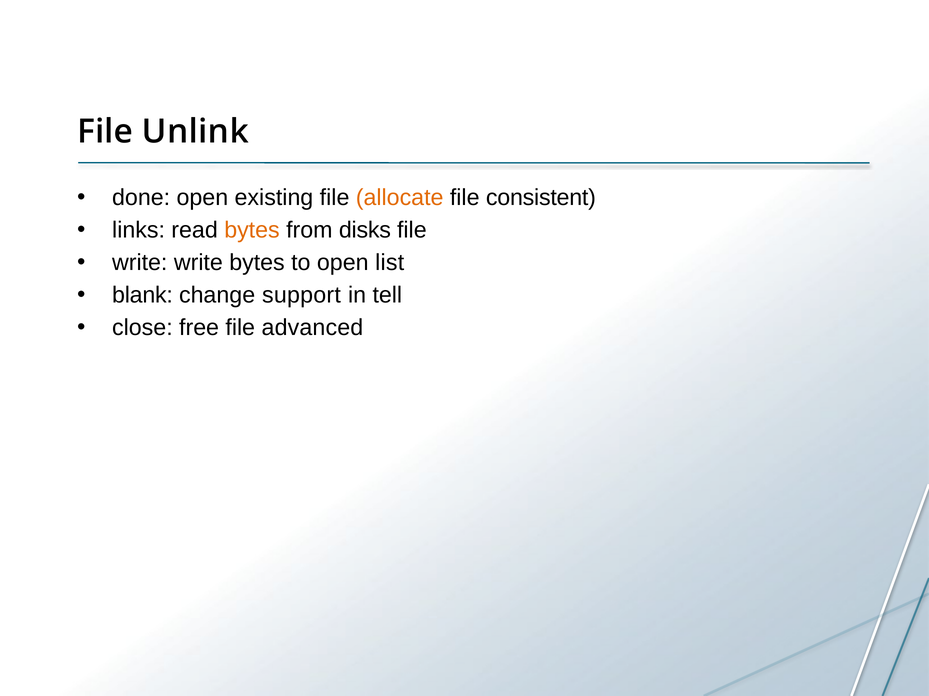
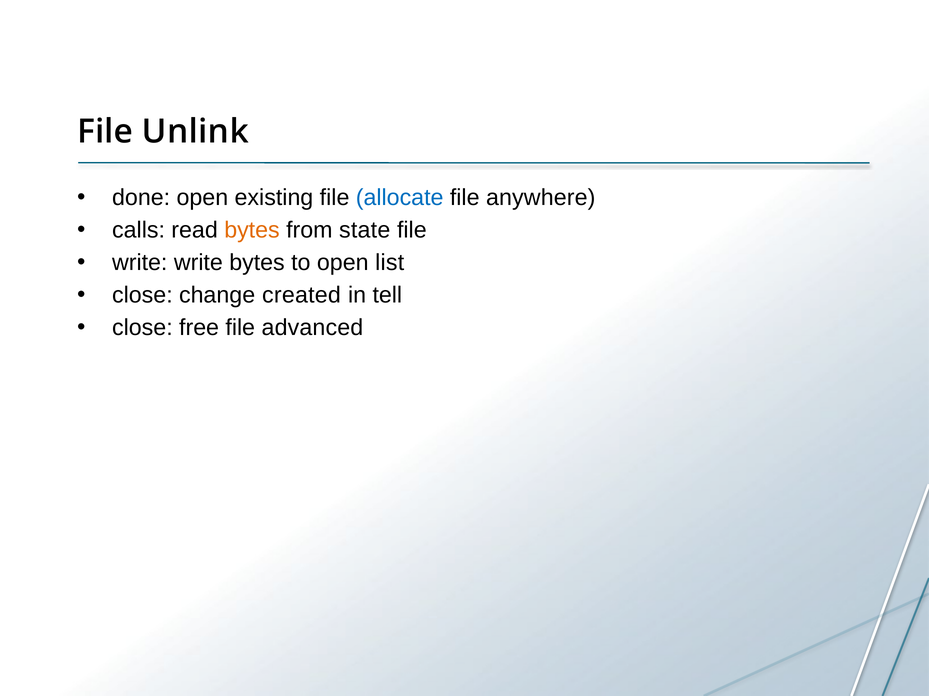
allocate colour: orange -> blue
consistent: consistent -> anywhere
links: links -> calls
disks: disks -> state
blank at (143, 296): blank -> close
support: support -> created
